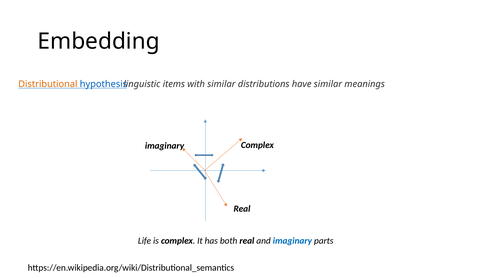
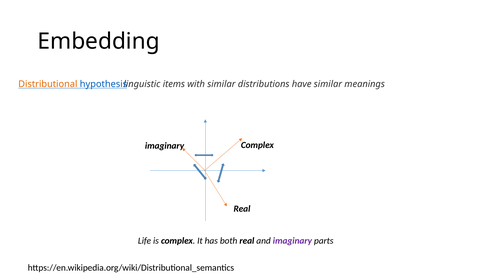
imaginary at (292, 241) colour: blue -> purple
